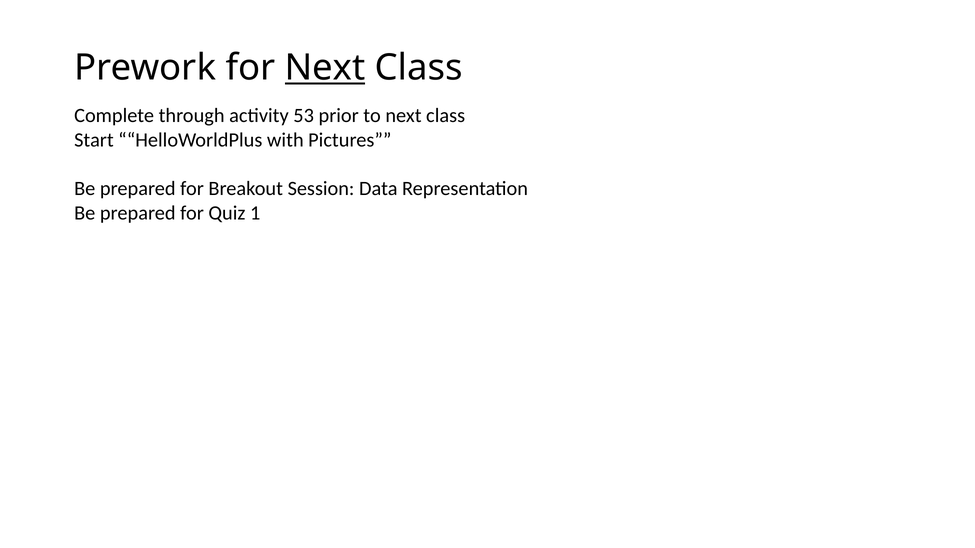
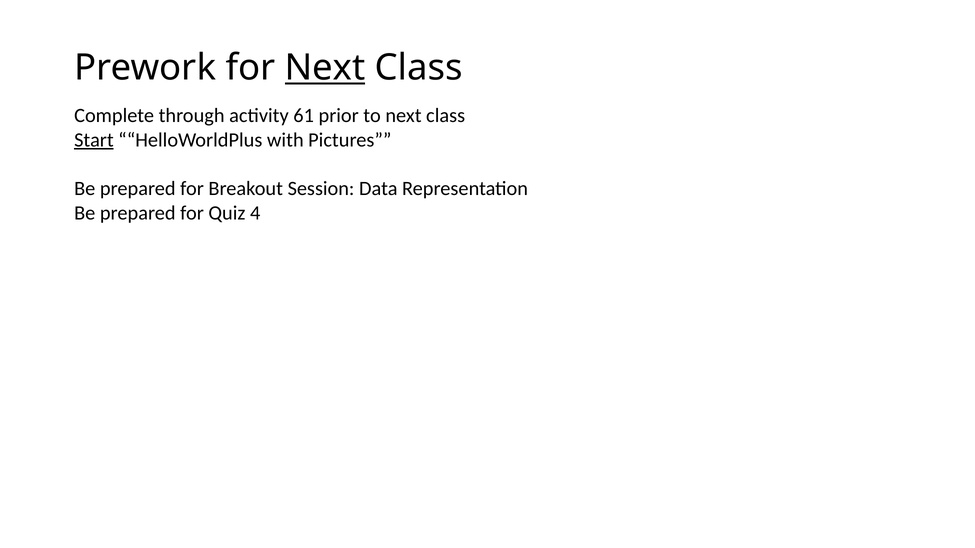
53: 53 -> 61
Start underline: none -> present
1: 1 -> 4
